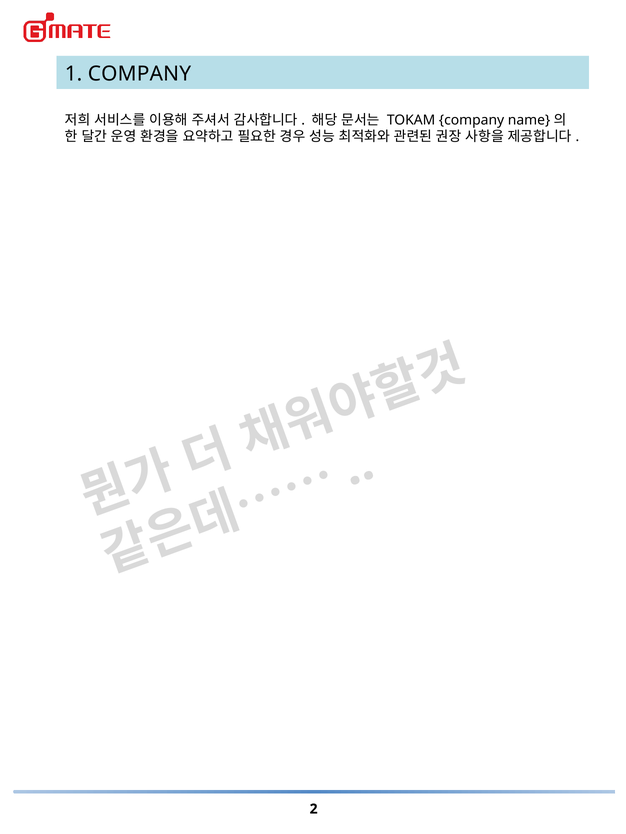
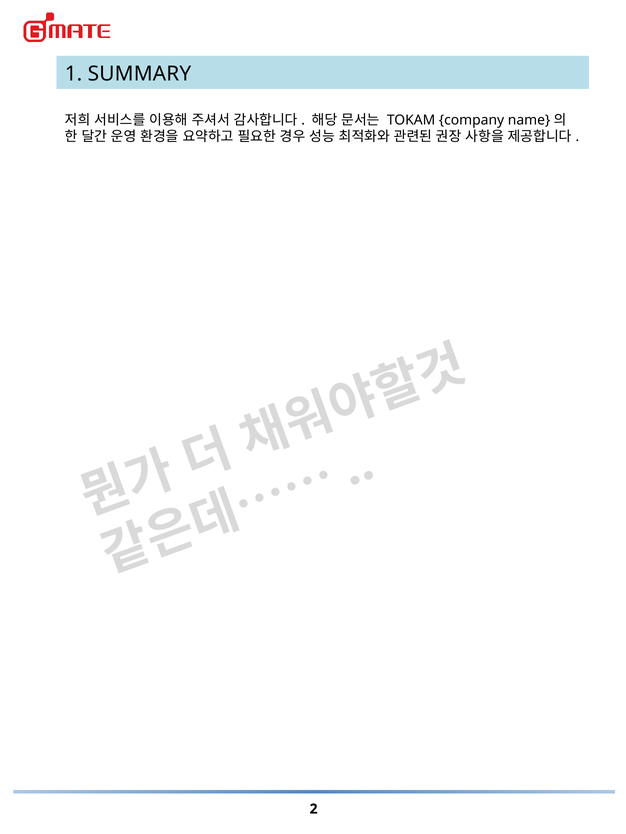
1 COMPANY: COMPANY -> SUMMARY
